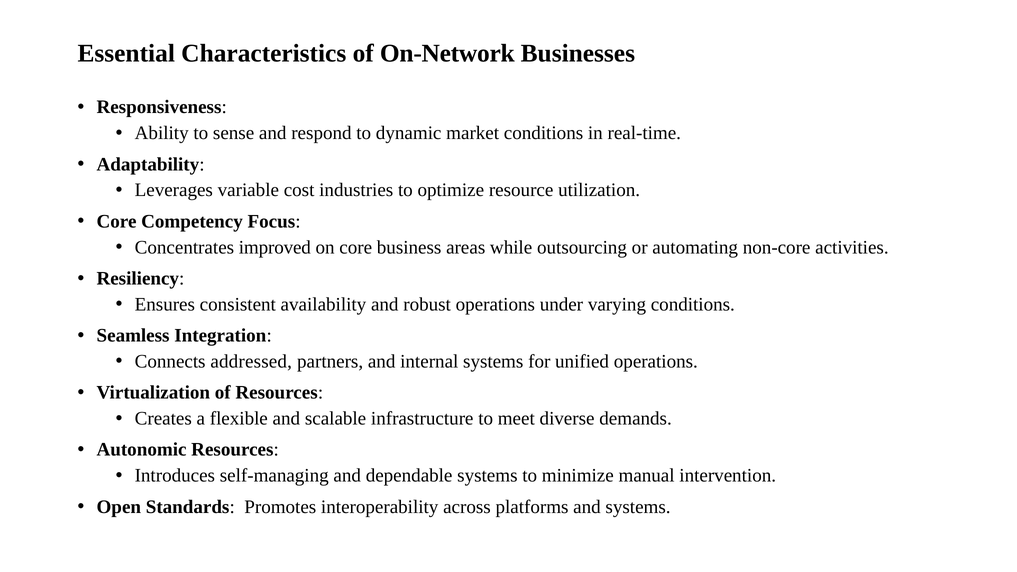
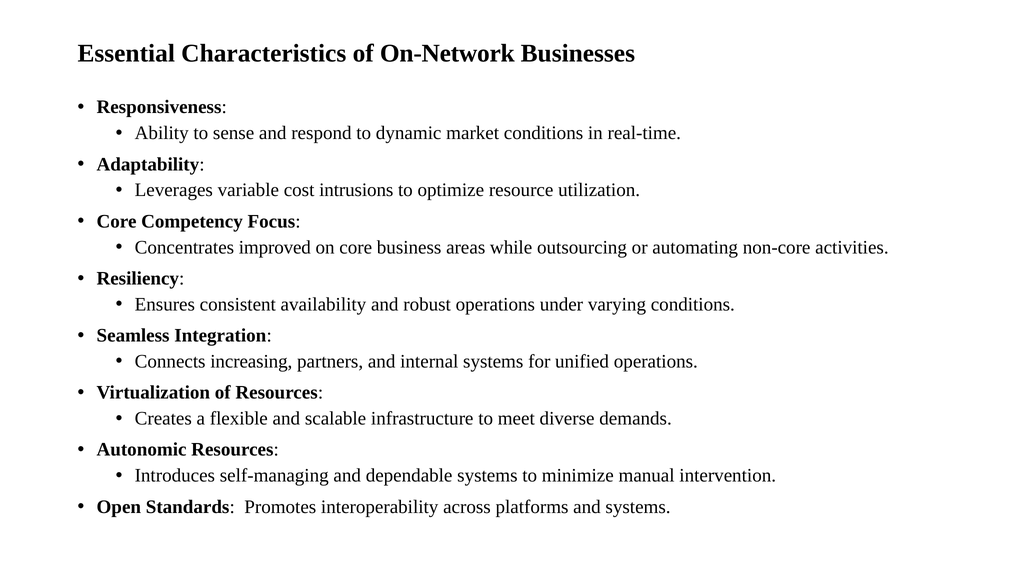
industries: industries -> intrusions
addressed: addressed -> increasing
